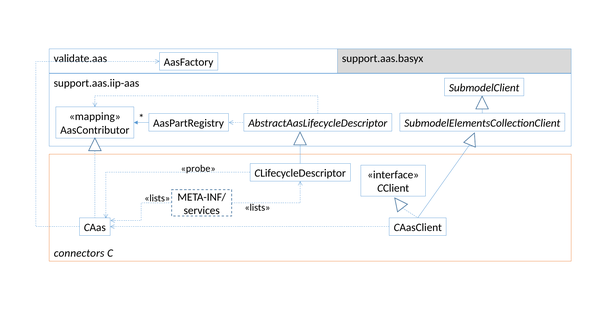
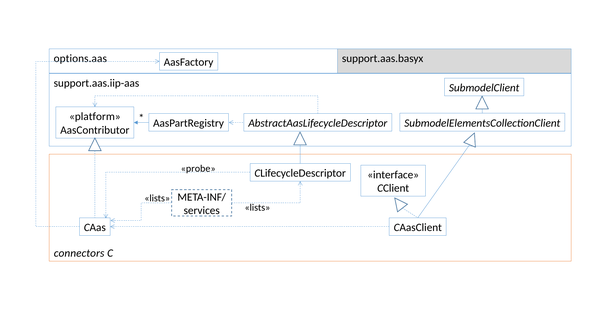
validate.aas: validate.aas -> options.aas
mapping: mapping -> platform
